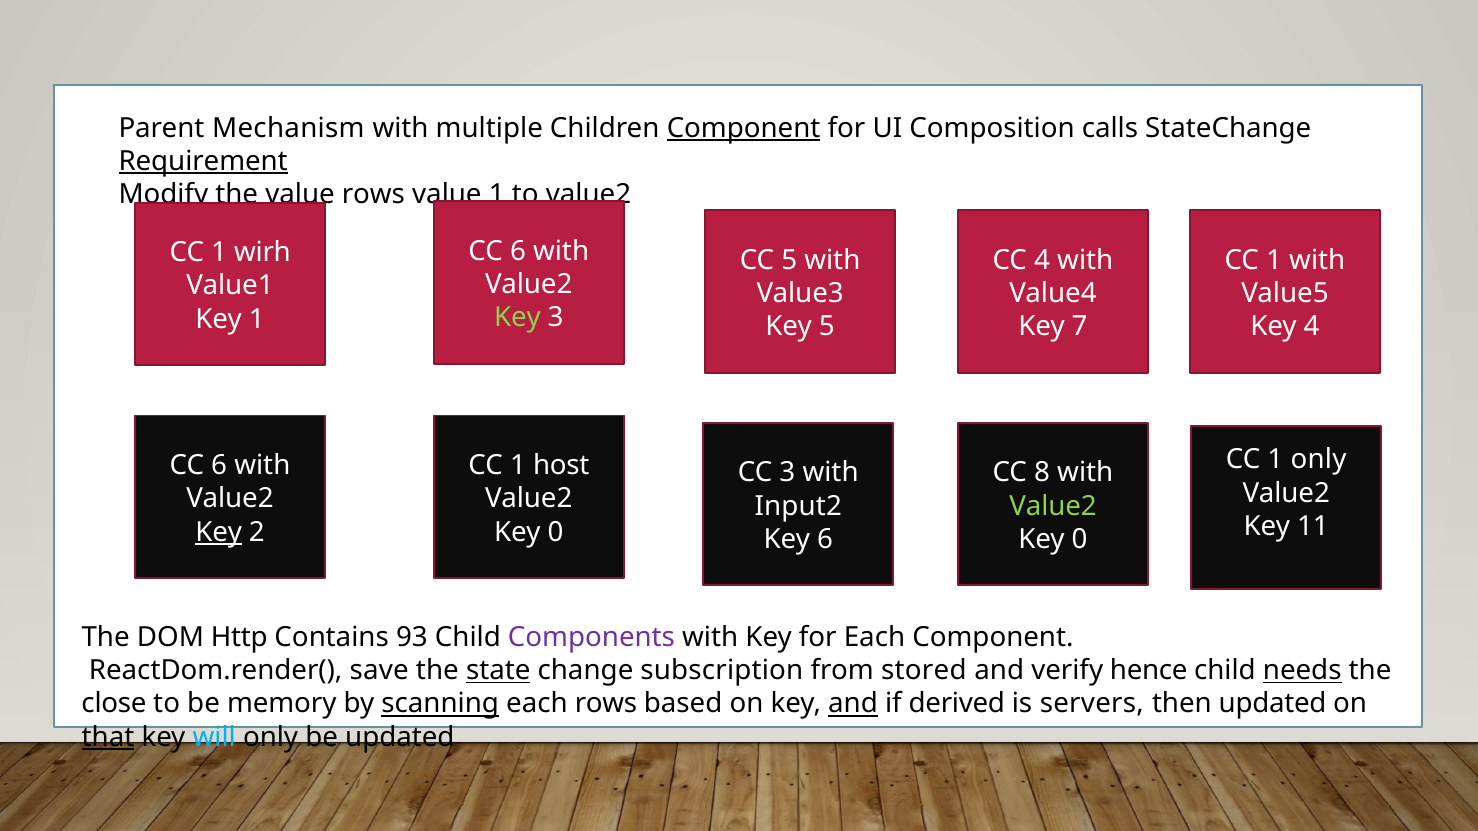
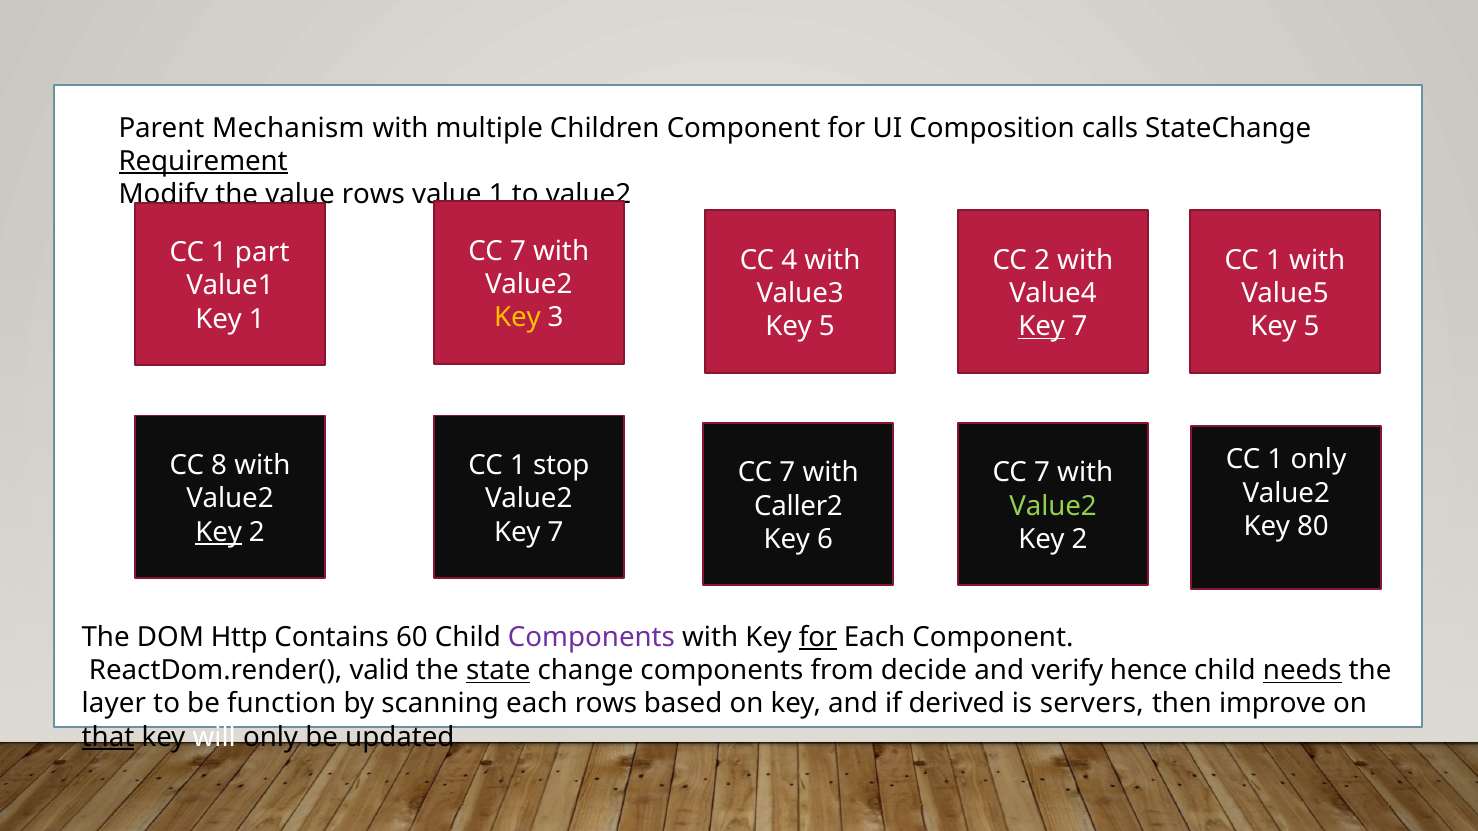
Component at (744, 128) underline: present -> none
6 at (518, 251): 6 -> 7
wirh: wirh -> part
CC 5: 5 -> 4
CC 4: 4 -> 2
Key at (517, 318) colour: light green -> yellow
Key at (1042, 327) underline: none -> present
4 at (1312, 327): 4 -> 5
6 at (219, 466): 6 -> 8
host: host -> stop
3 at (787, 473): 3 -> 7
8 at (1042, 473): 8 -> 7
Input2: Input2 -> Caller2
11: 11 -> 80
0 at (555, 532): 0 -> 7
0 at (1080, 540): 0 -> 2
93: 93 -> 60
for at (818, 638) underline: none -> present
save: save -> valid
change subscription: subscription -> components
stored: stored -> decide
close: close -> layer
memory: memory -> function
scanning underline: present -> none
and at (853, 704) underline: present -> none
then updated: updated -> improve
will colour: light blue -> white
